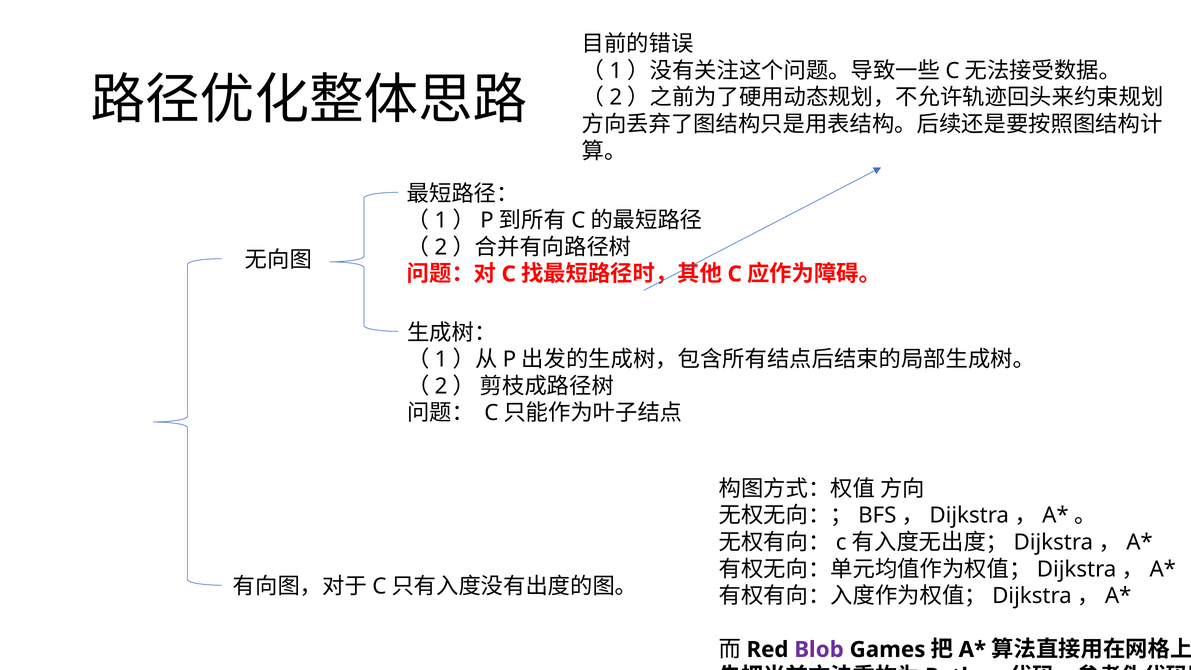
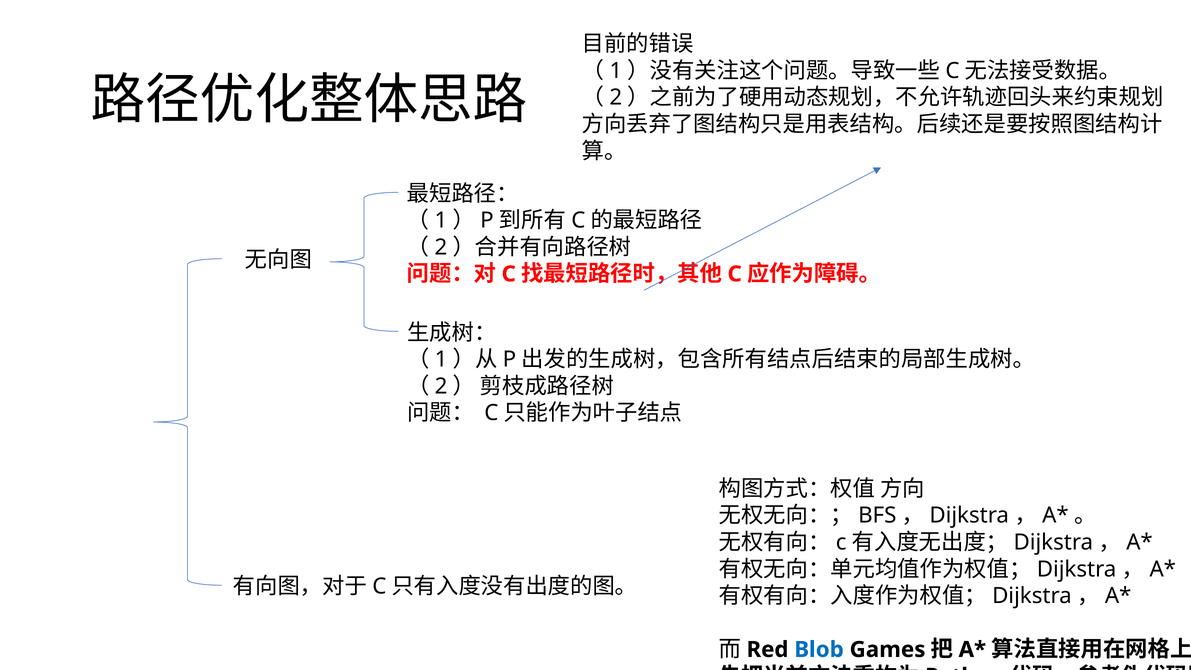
Blob colour: purple -> blue
